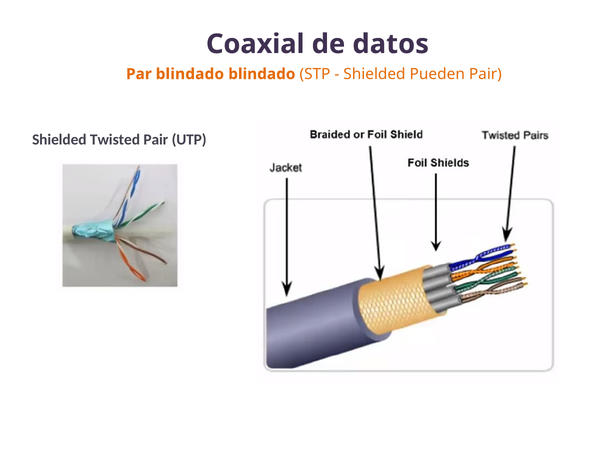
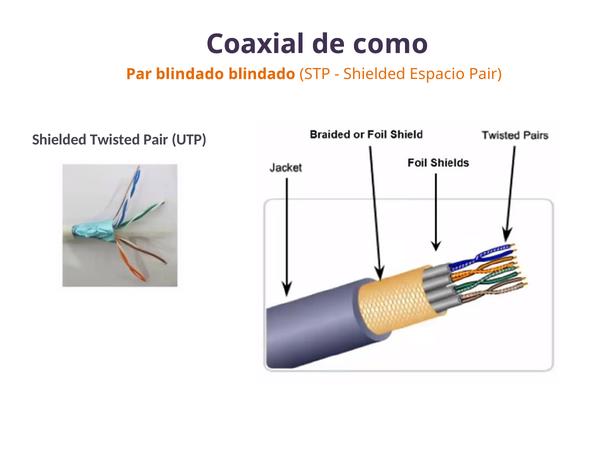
datos: datos -> como
Pueden: Pueden -> Espacio
